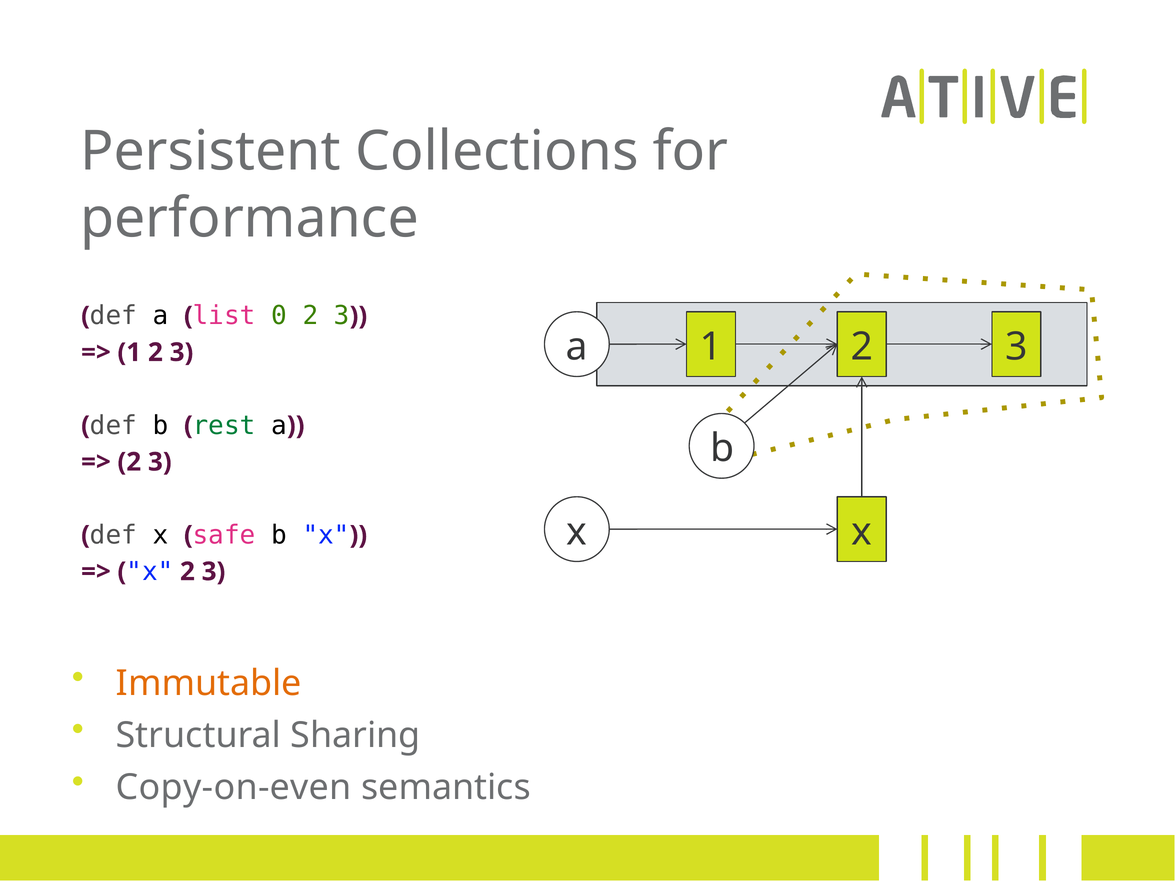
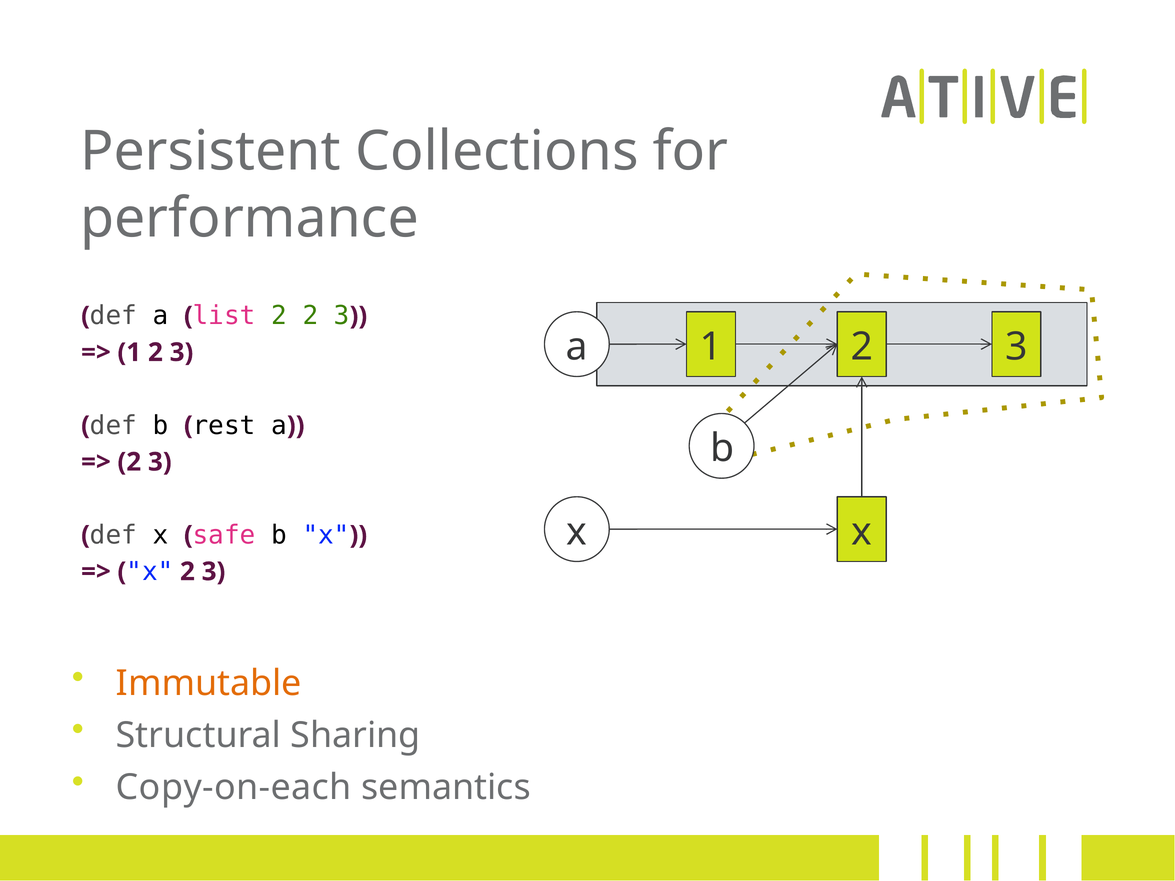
list 0: 0 -> 2
rest colour: green -> black
Copy-on-even: Copy-on-even -> Copy-on-each
